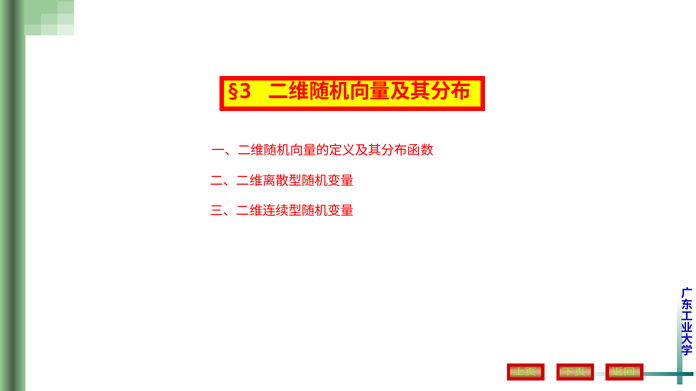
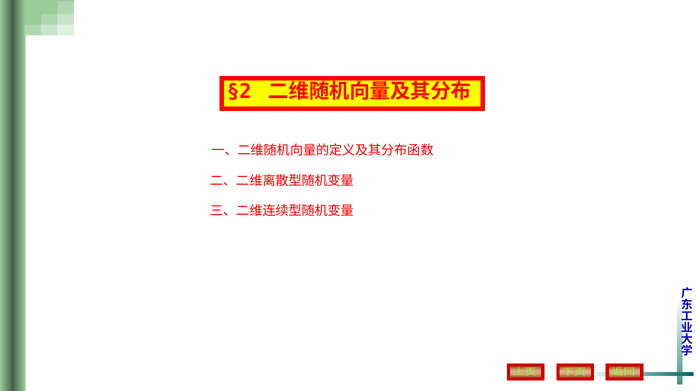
§3: §3 -> §2
